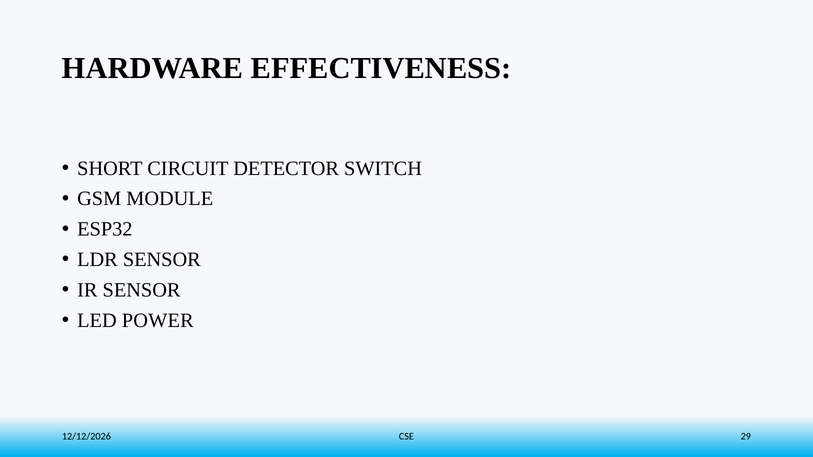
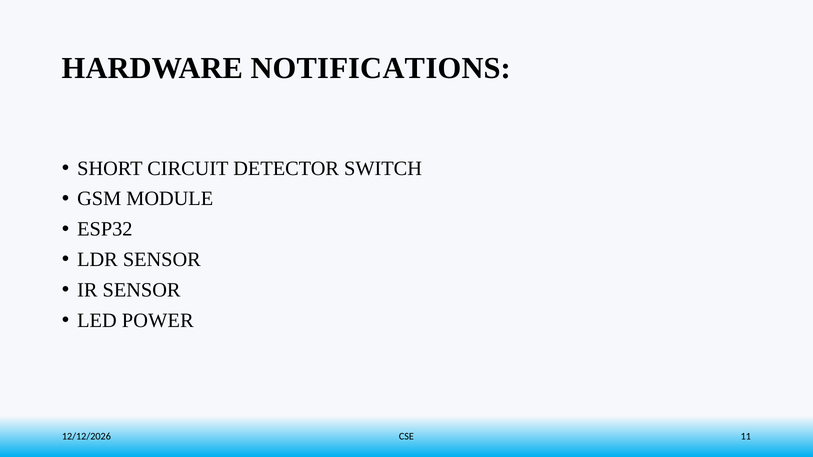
EFFECTIVENESS: EFFECTIVENESS -> NOTIFICATIONS
29: 29 -> 11
